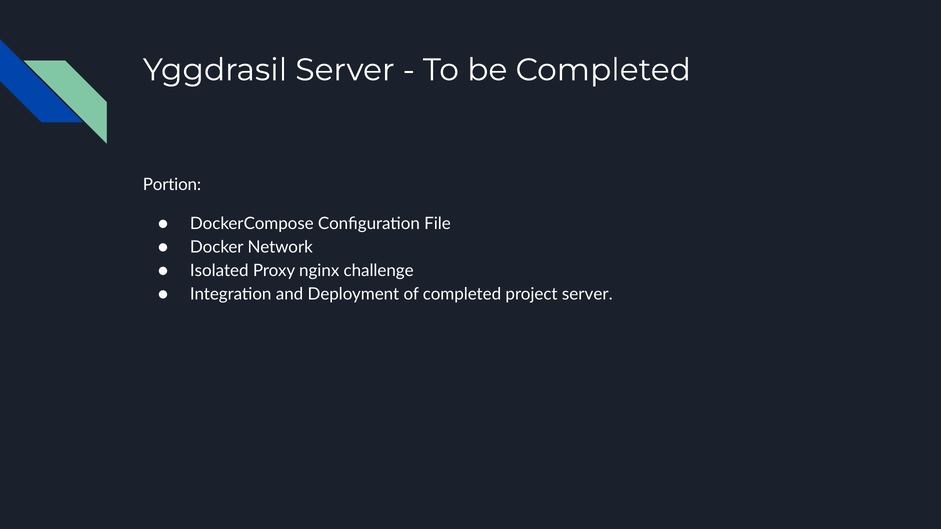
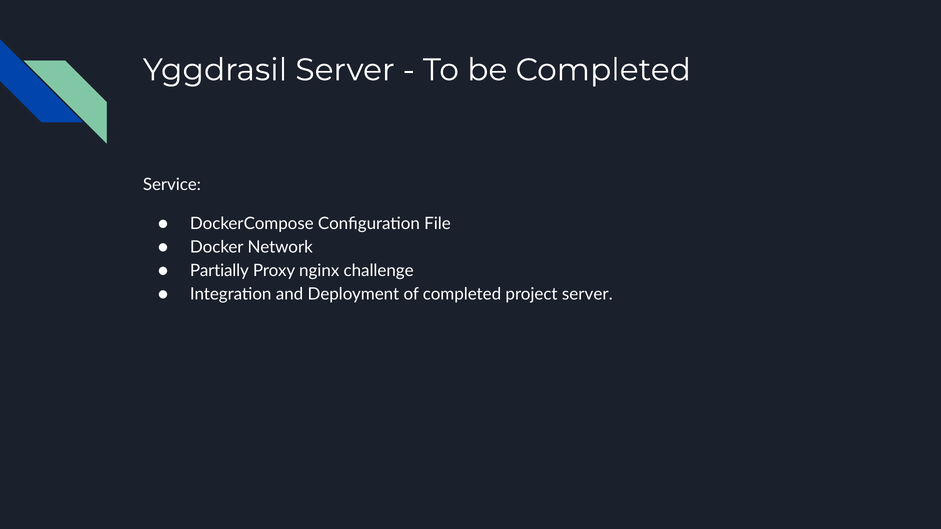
Portion: Portion -> Service
Isolated: Isolated -> Partially
